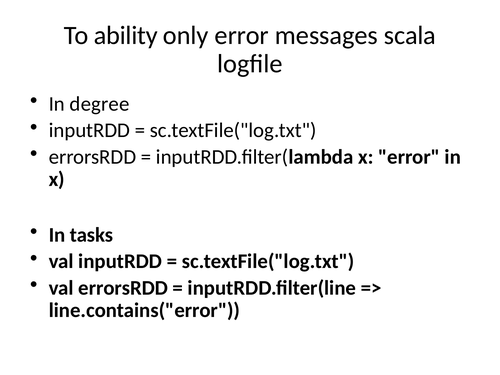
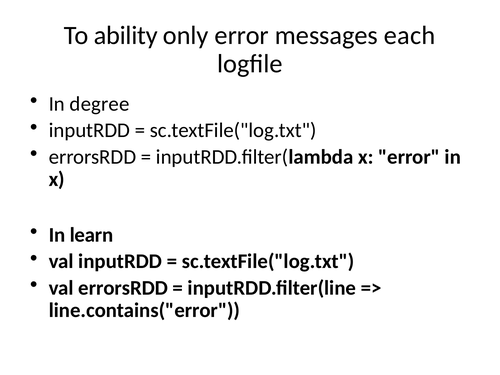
scala: scala -> each
tasks: tasks -> learn
